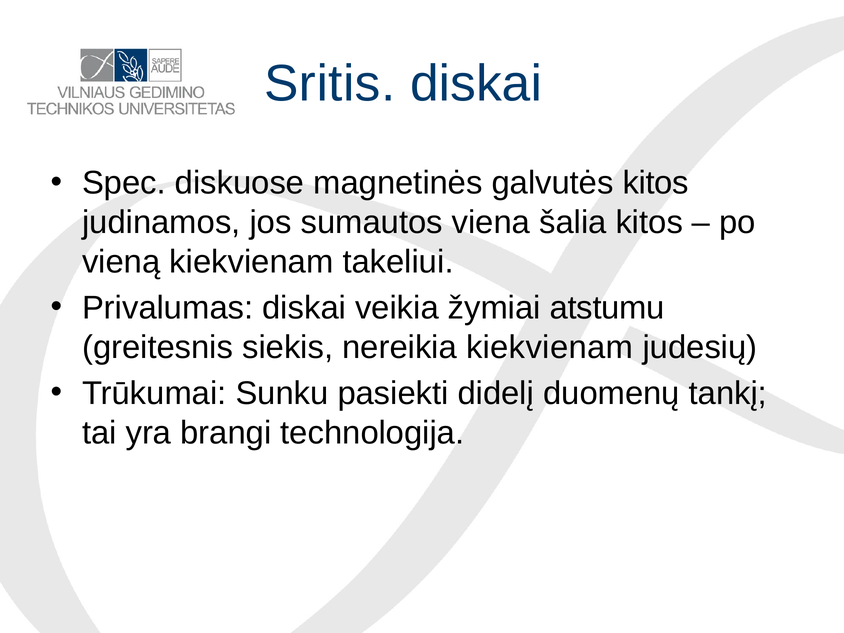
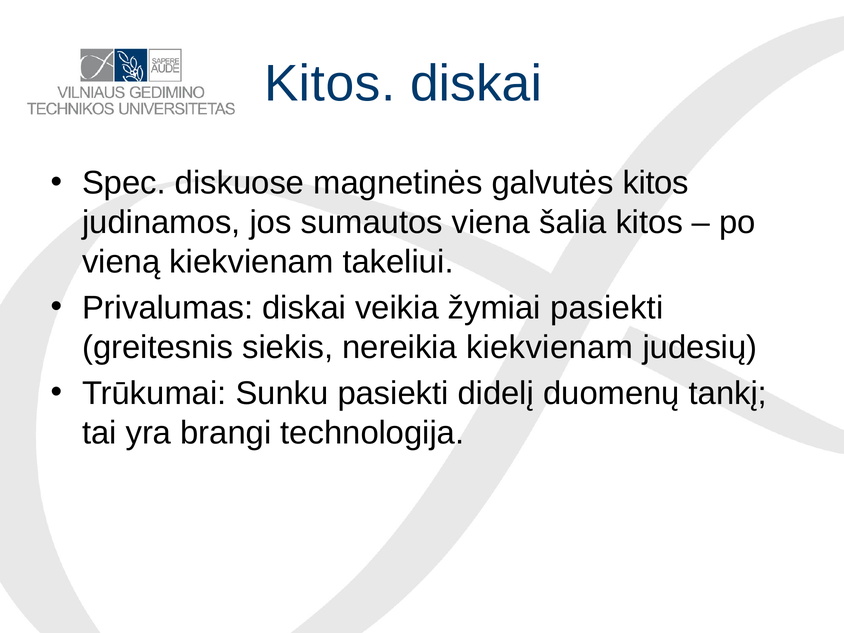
Sritis at (330, 83): Sritis -> Kitos
žymiai atstumu: atstumu -> pasiekti
